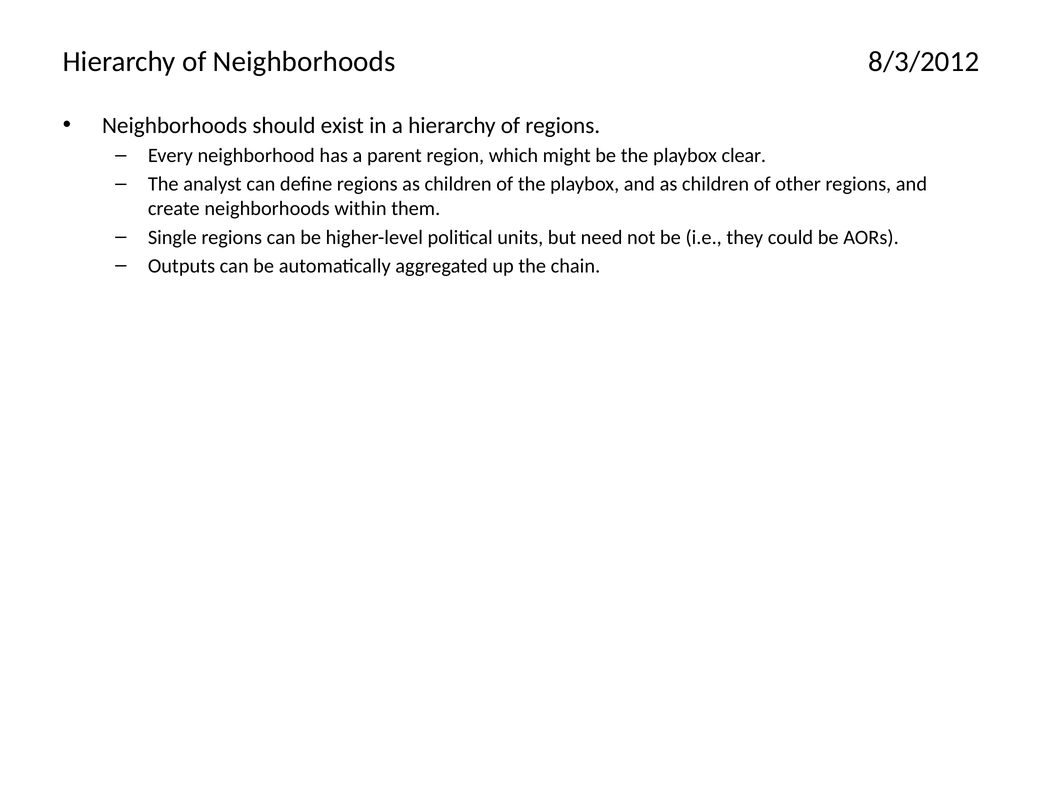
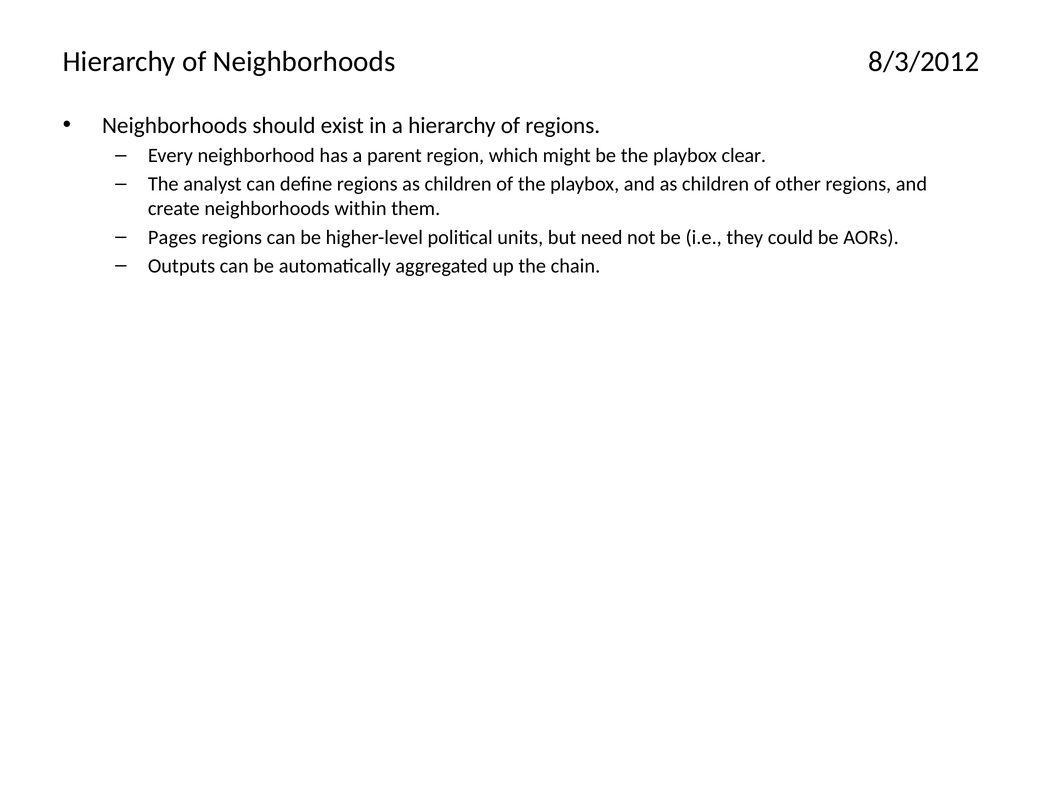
Single: Single -> Pages
